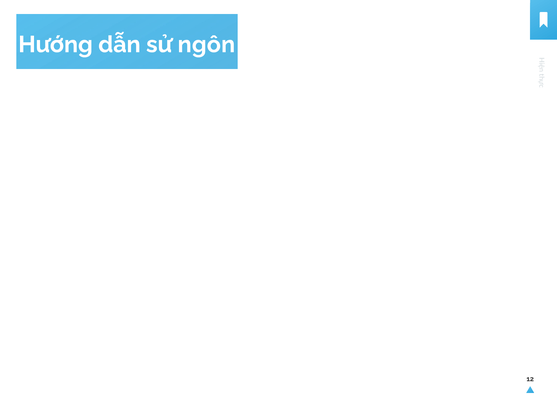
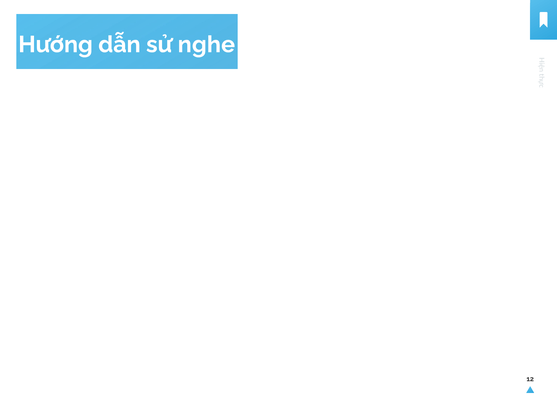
ngôn: ngôn -> nghe
